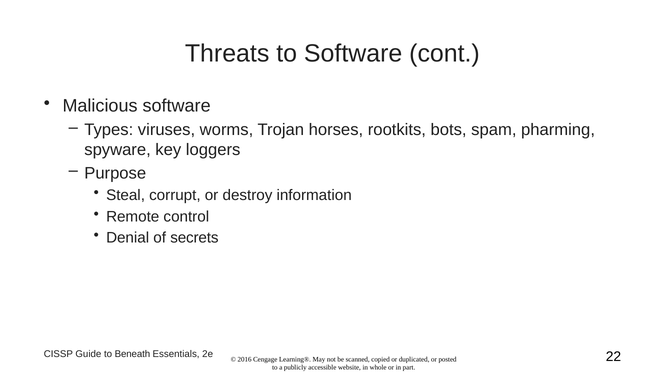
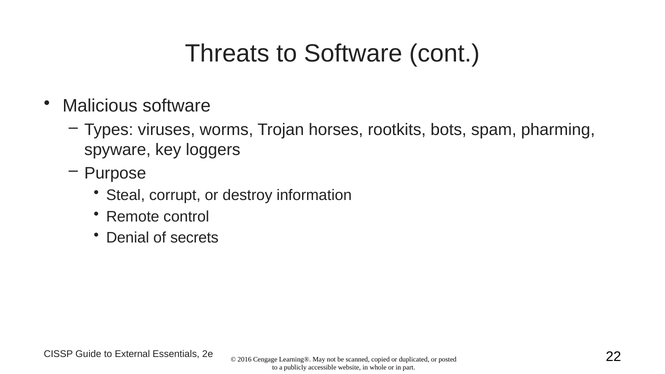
Beneath: Beneath -> External
